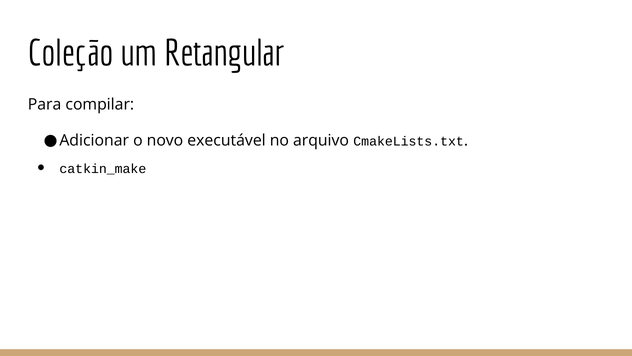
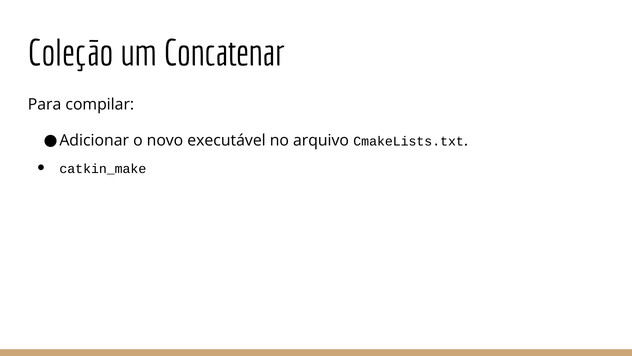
Retangular: Retangular -> Concatenar
